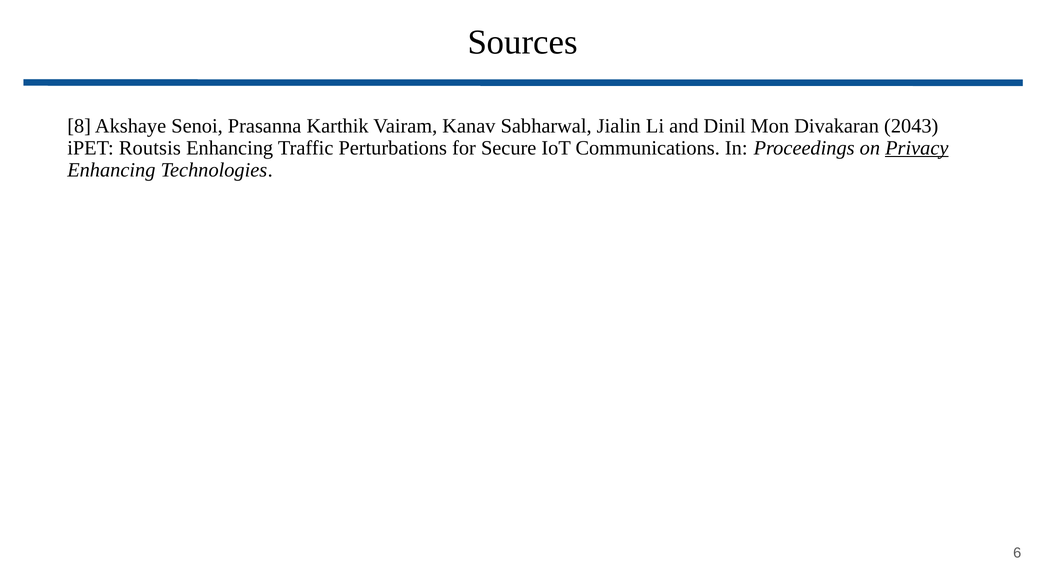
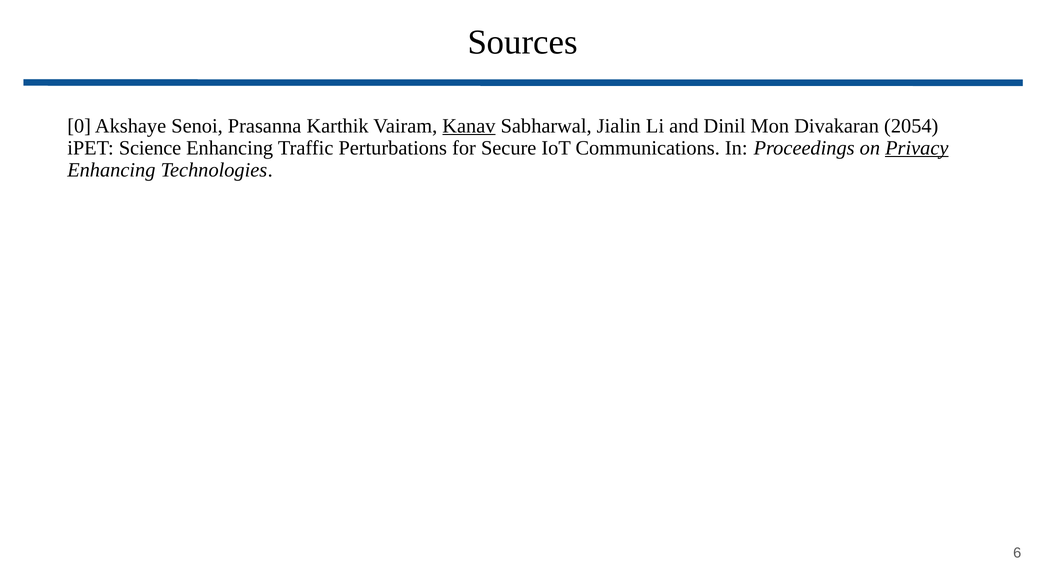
8: 8 -> 0
Kanav underline: none -> present
2043: 2043 -> 2054
Routsis: Routsis -> Science
